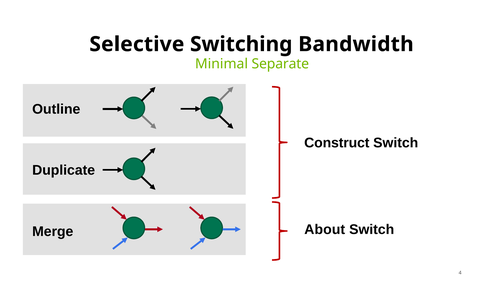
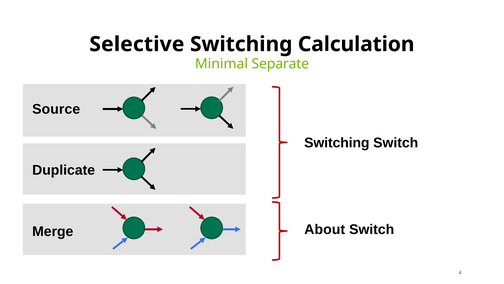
Bandwidth: Bandwidth -> Calculation
Outline: Outline -> Source
Construct at (337, 143): Construct -> Switching
